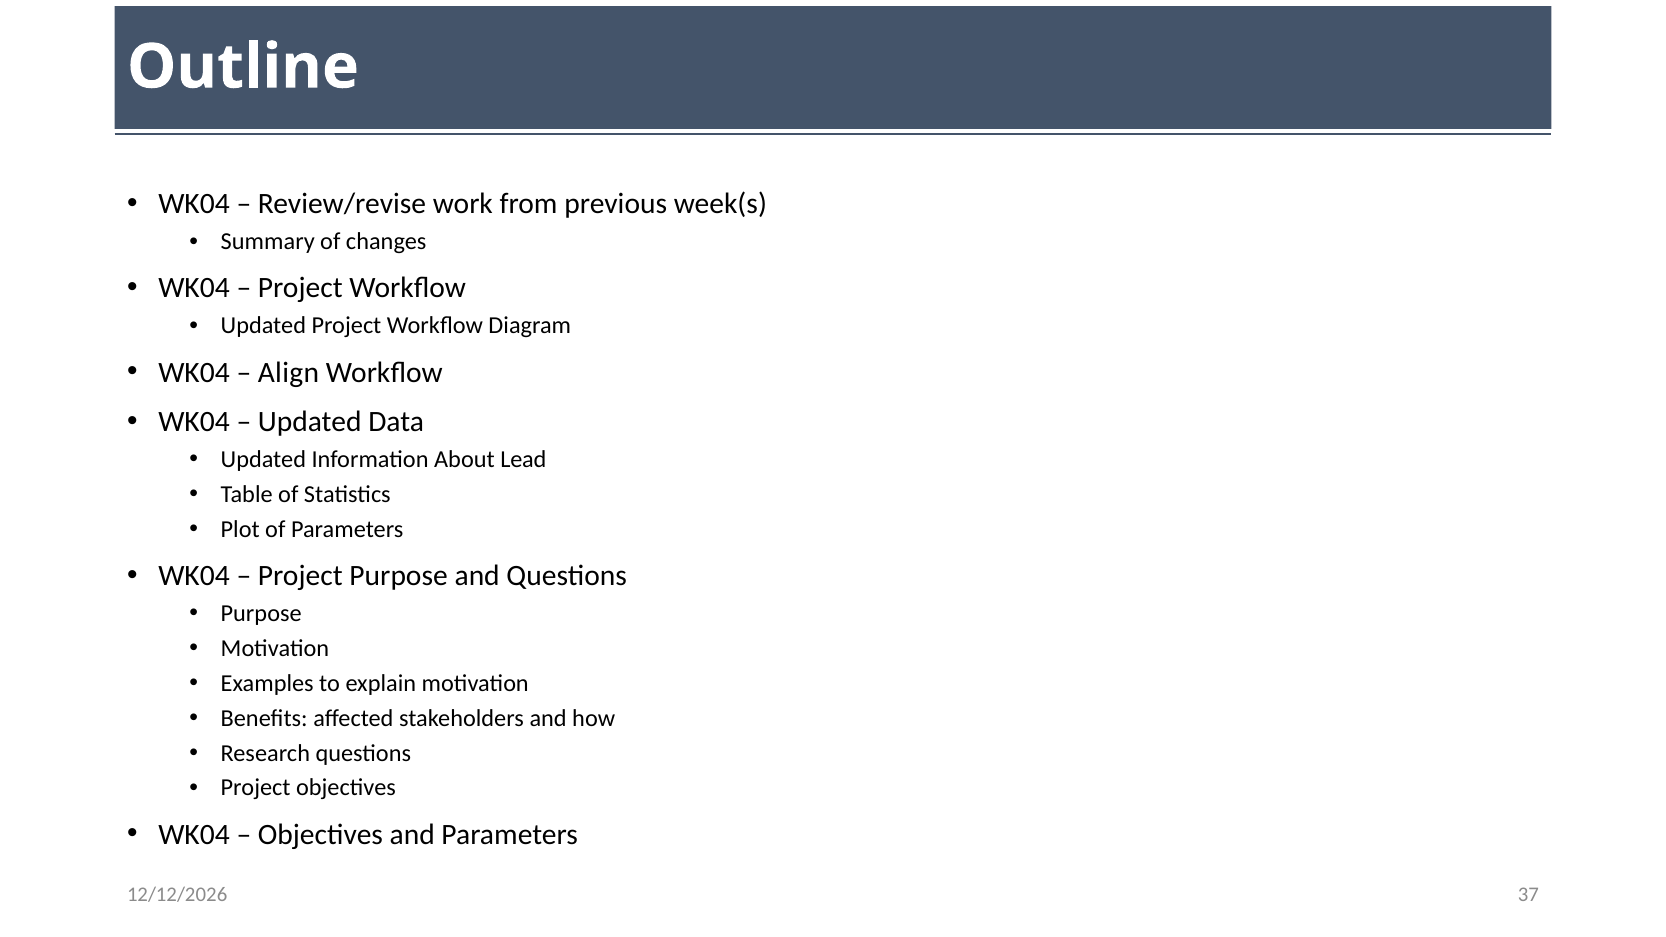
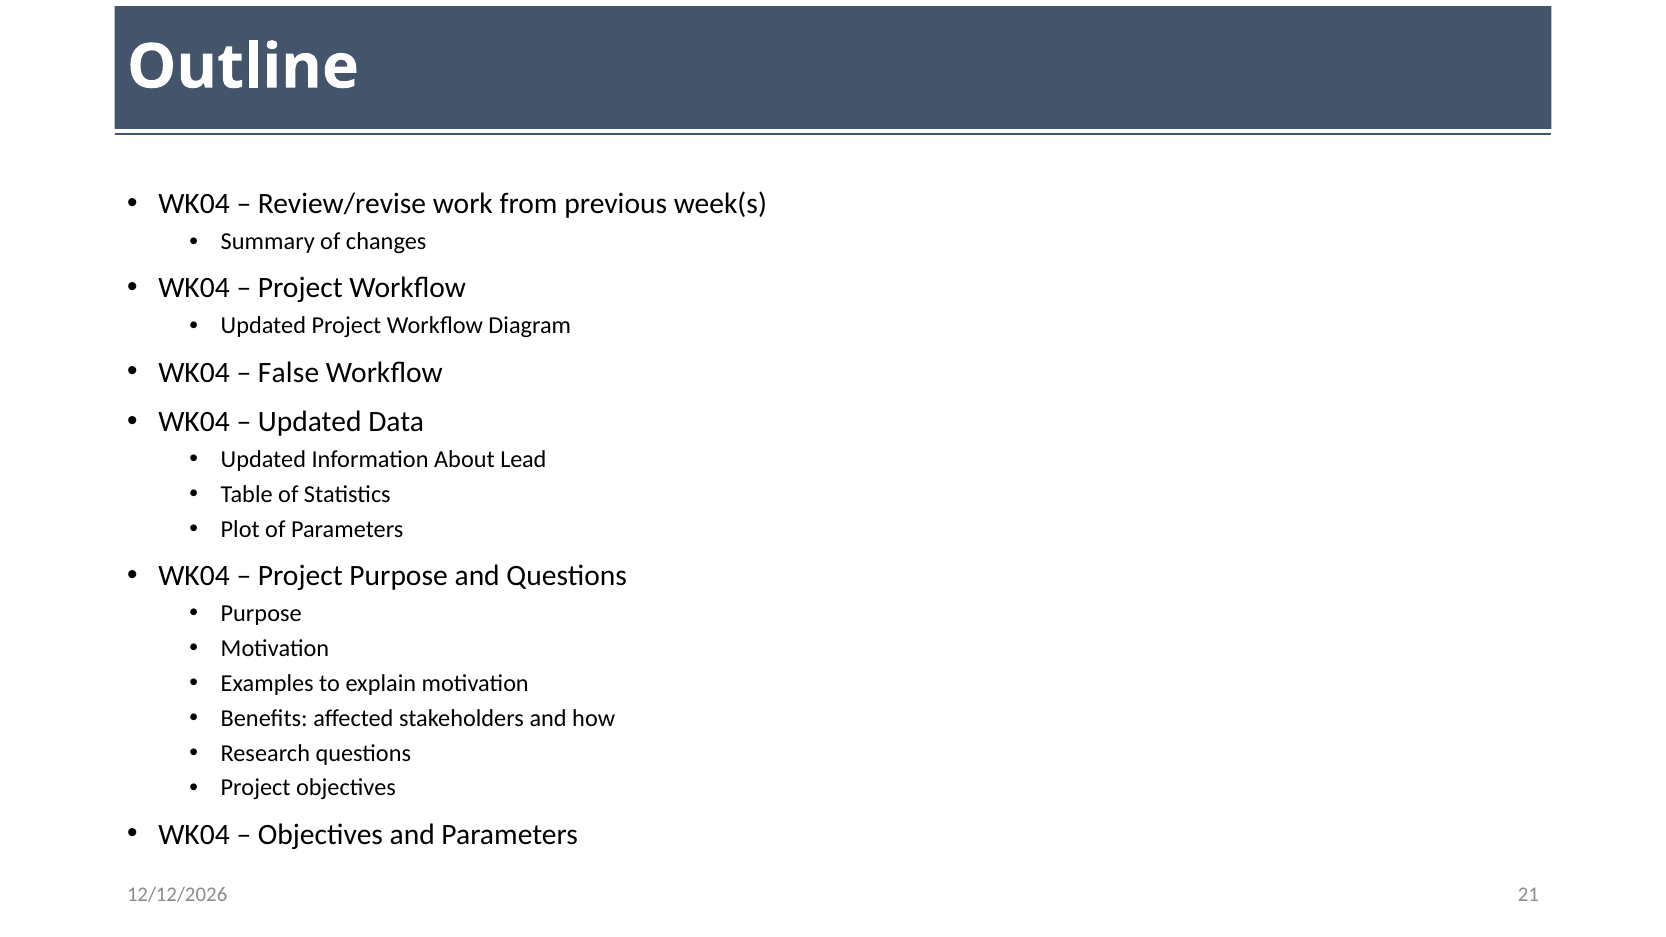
Align: Align -> False
37: 37 -> 21
